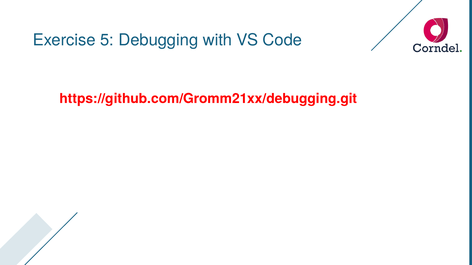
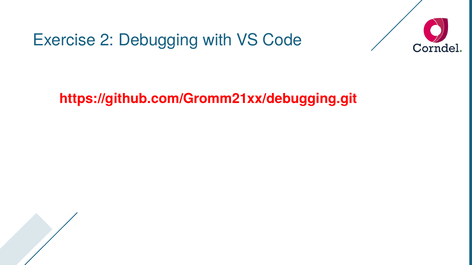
5: 5 -> 2
